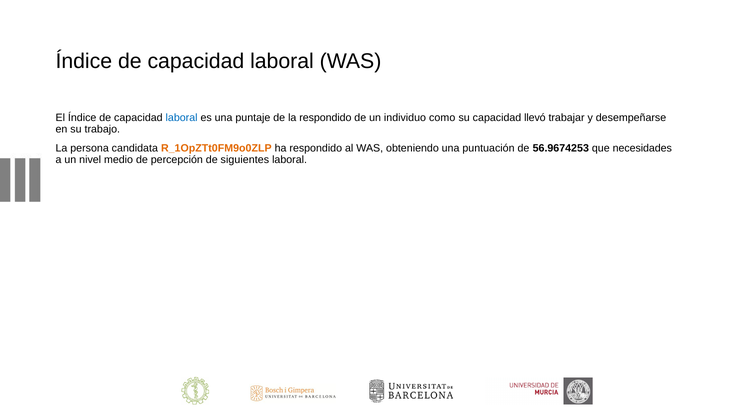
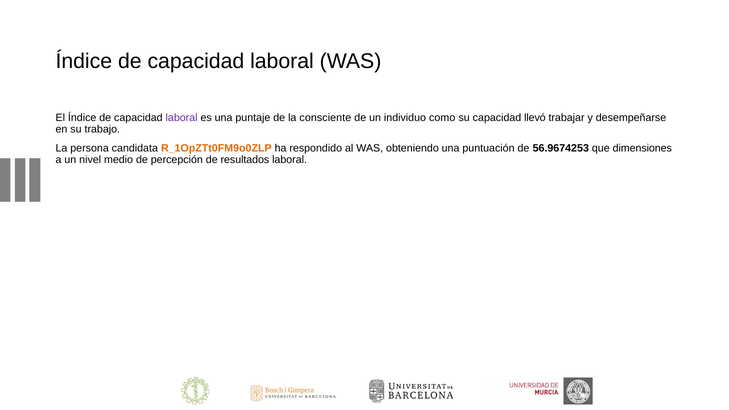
laboral at (182, 118) colour: blue -> purple
la respondido: respondido -> consciente
necesidades: necesidades -> dimensiones
siguientes: siguientes -> resultados
